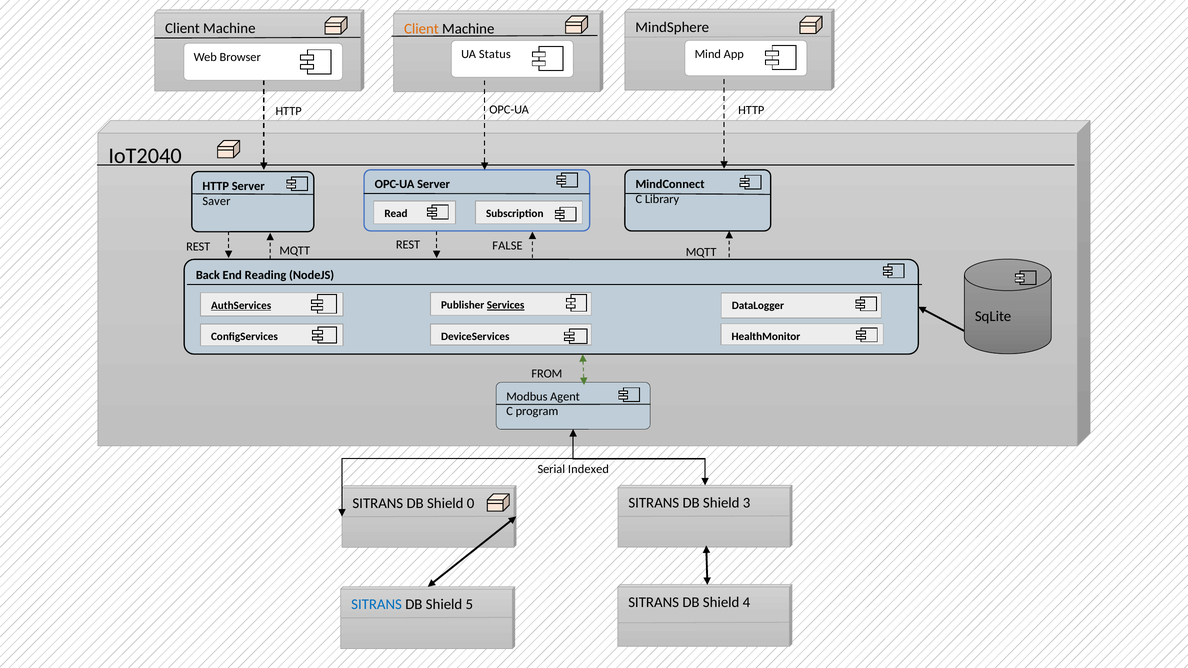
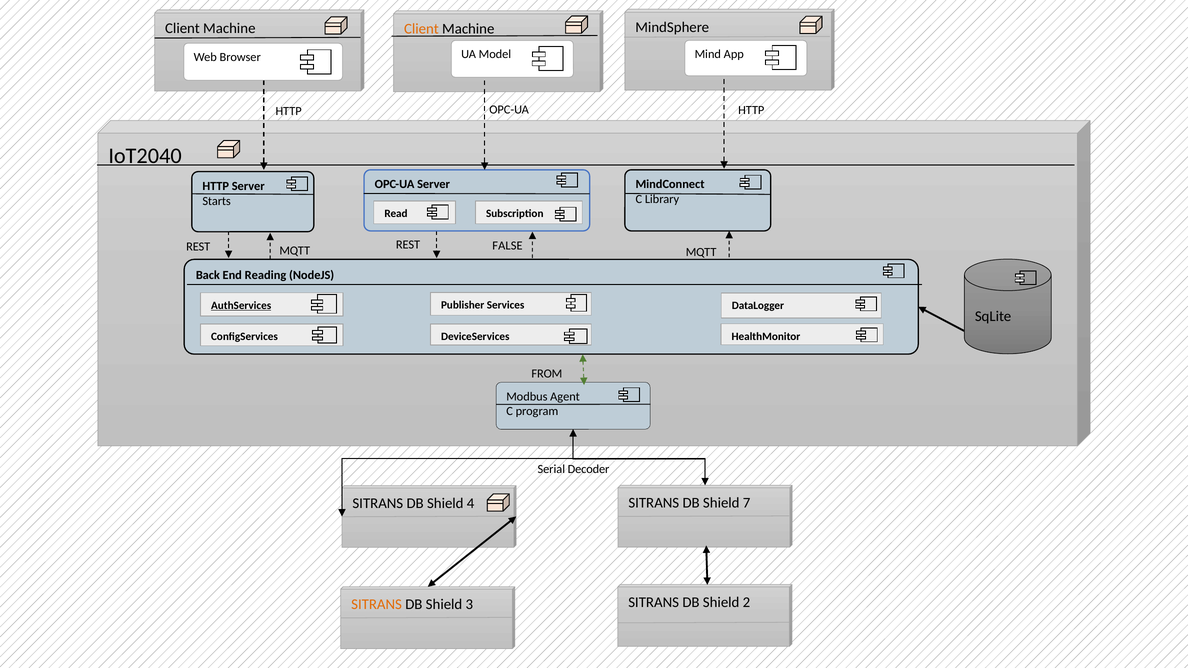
Status: Status -> Model
Saver: Saver -> Starts
Services underline: present -> none
Indexed: Indexed -> Decoder
3: 3 -> 7
0: 0 -> 4
SITRANS at (377, 605) colour: blue -> orange
5: 5 -> 3
4: 4 -> 2
